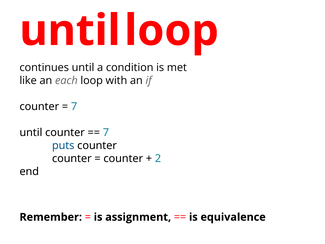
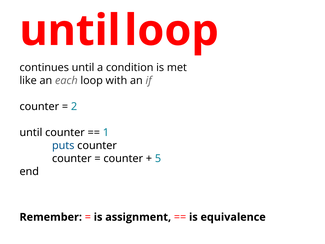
7 at (74, 106): 7 -> 2
7 at (106, 132): 7 -> 1
2: 2 -> 5
